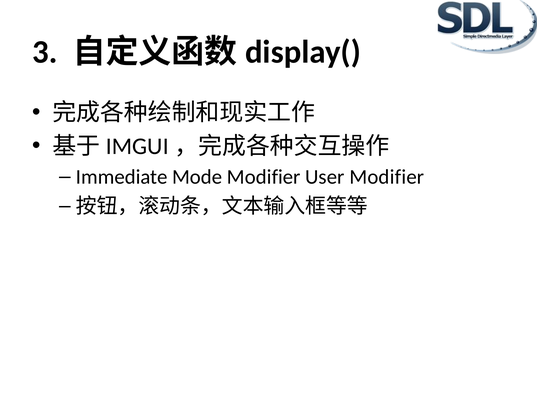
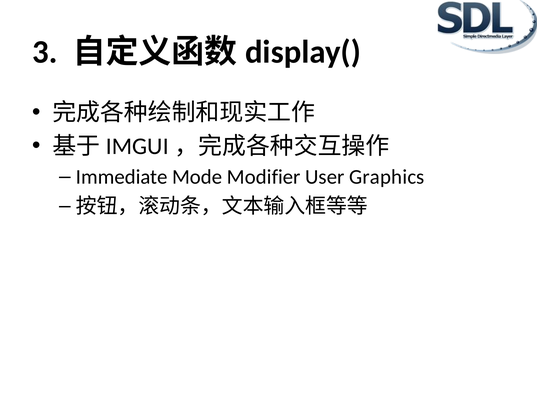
User Modifier: Modifier -> Graphics
